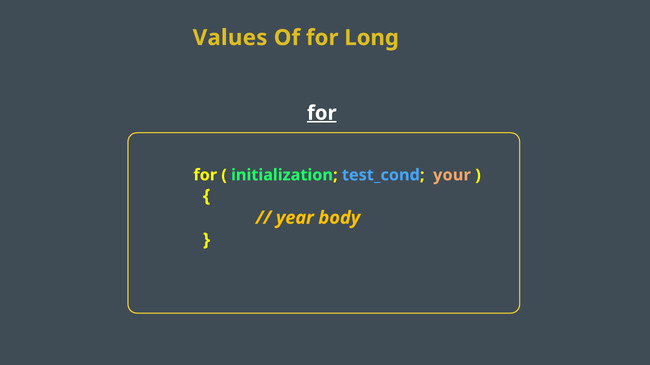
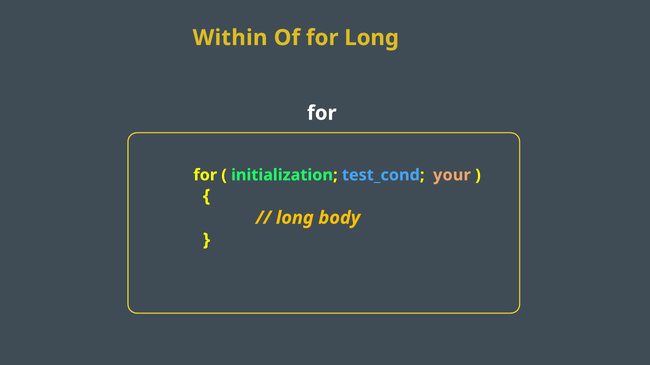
Values: Values -> Within
for at (322, 113) underline: present -> none
year at (295, 218): year -> long
